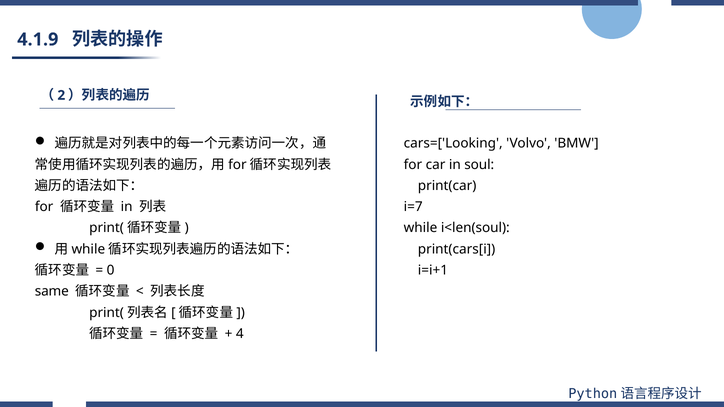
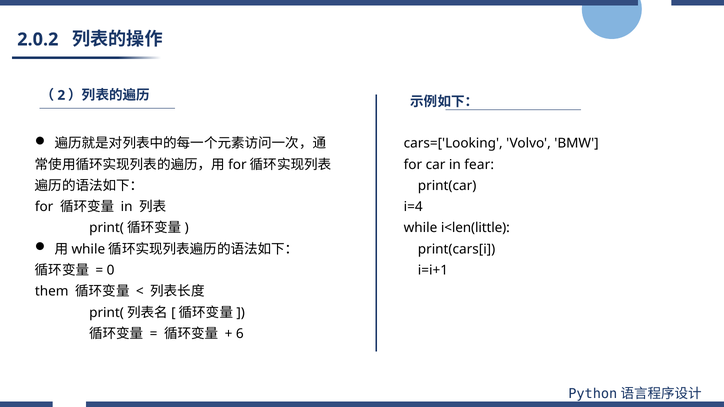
4.1.9: 4.1.9 -> 2.0.2
soul: soul -> fear
i=7: i=7 -> i=4
i<len(soul: i<len(soul -> i<len(little
same: same -> them
4: 4 -> 6
